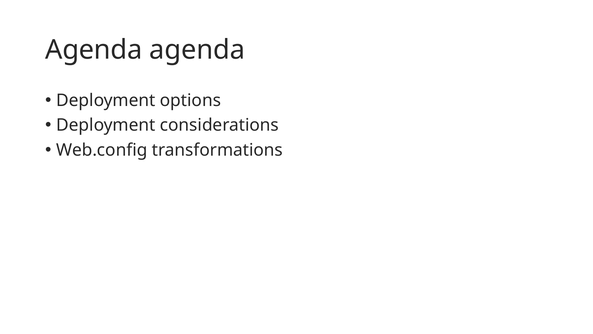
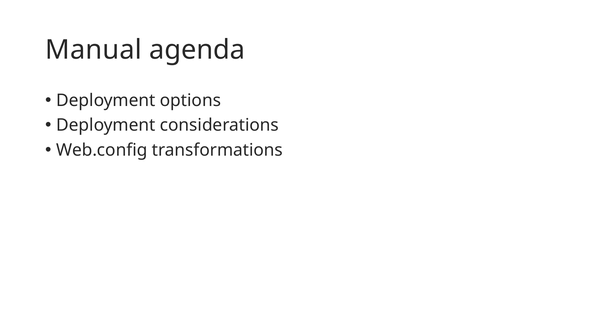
Agenda at (94, 50): Agenda -> Manual
